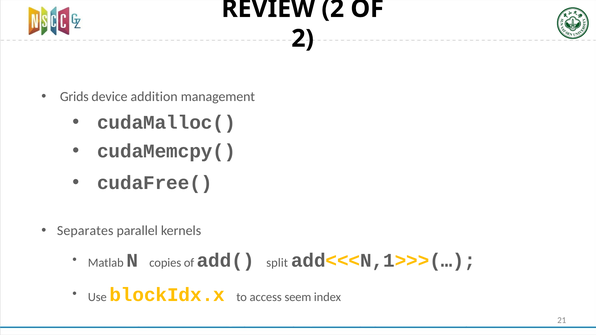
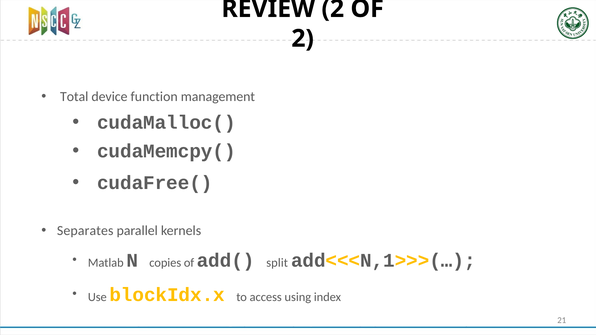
Grids: Grids -> Total
addition: addition -> function
seem: seem -> using
